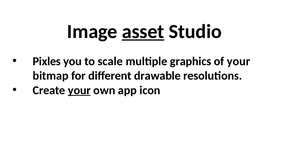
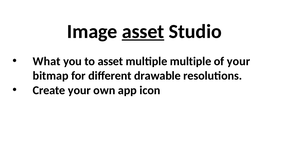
Pixles: Pixles -> What
to scale: scale -> asset
multiple graphics: graphics -> multiple
your at (79, 90) underline: present -> none
